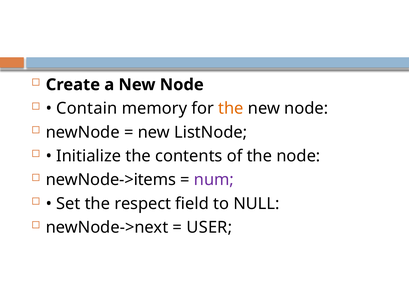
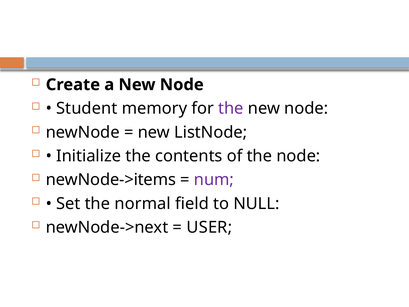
Contain: Contain -> Student
the at (231, 108) colour: orange -> purple
respect: respect -> normal
